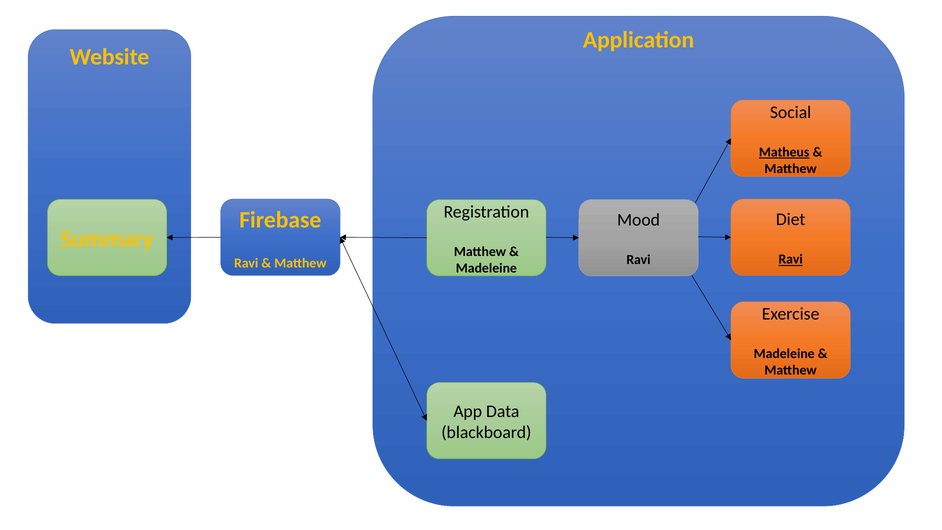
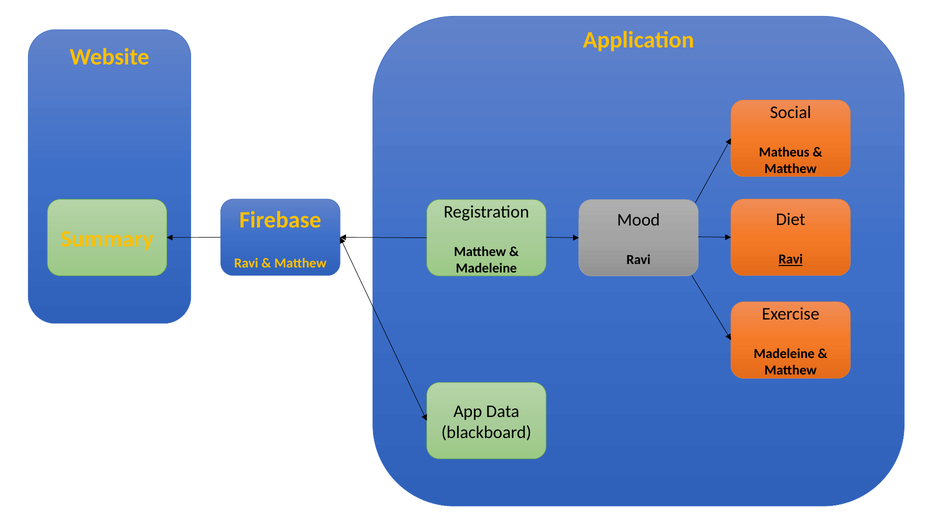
Matheus underline: present -> none
